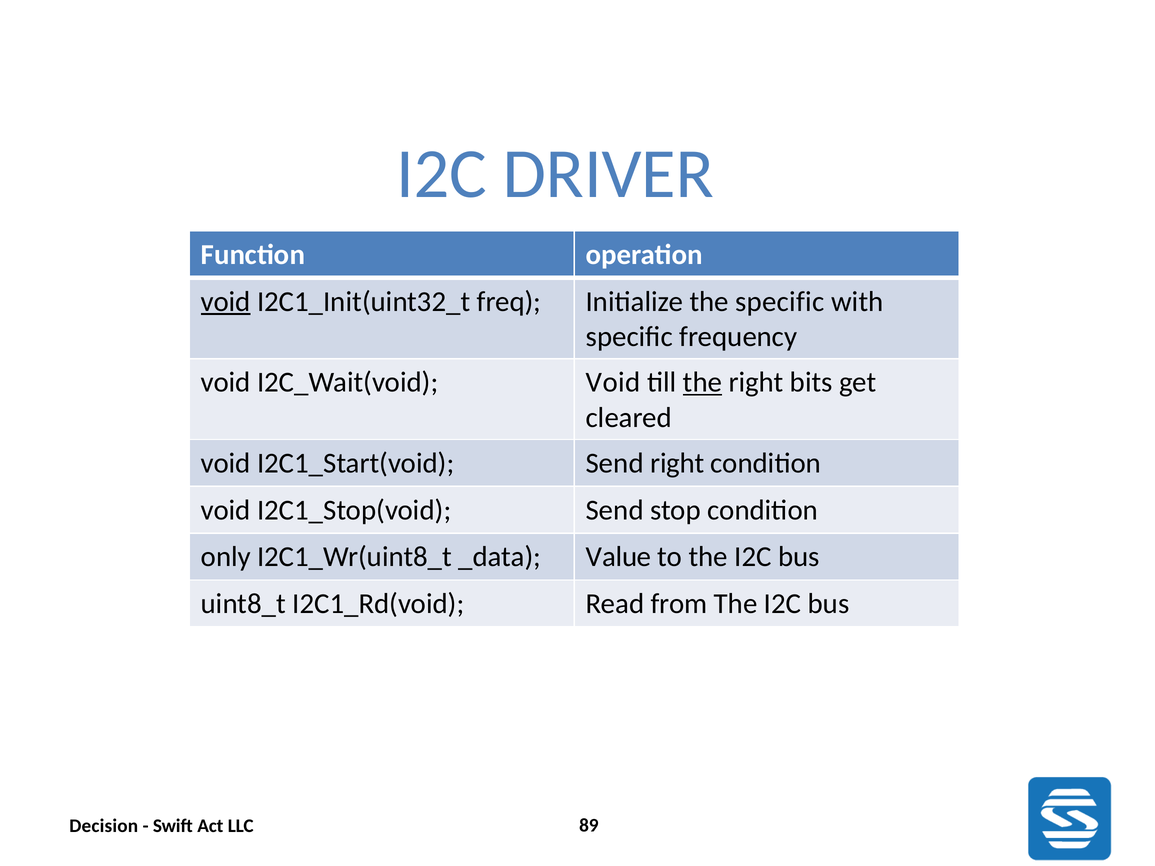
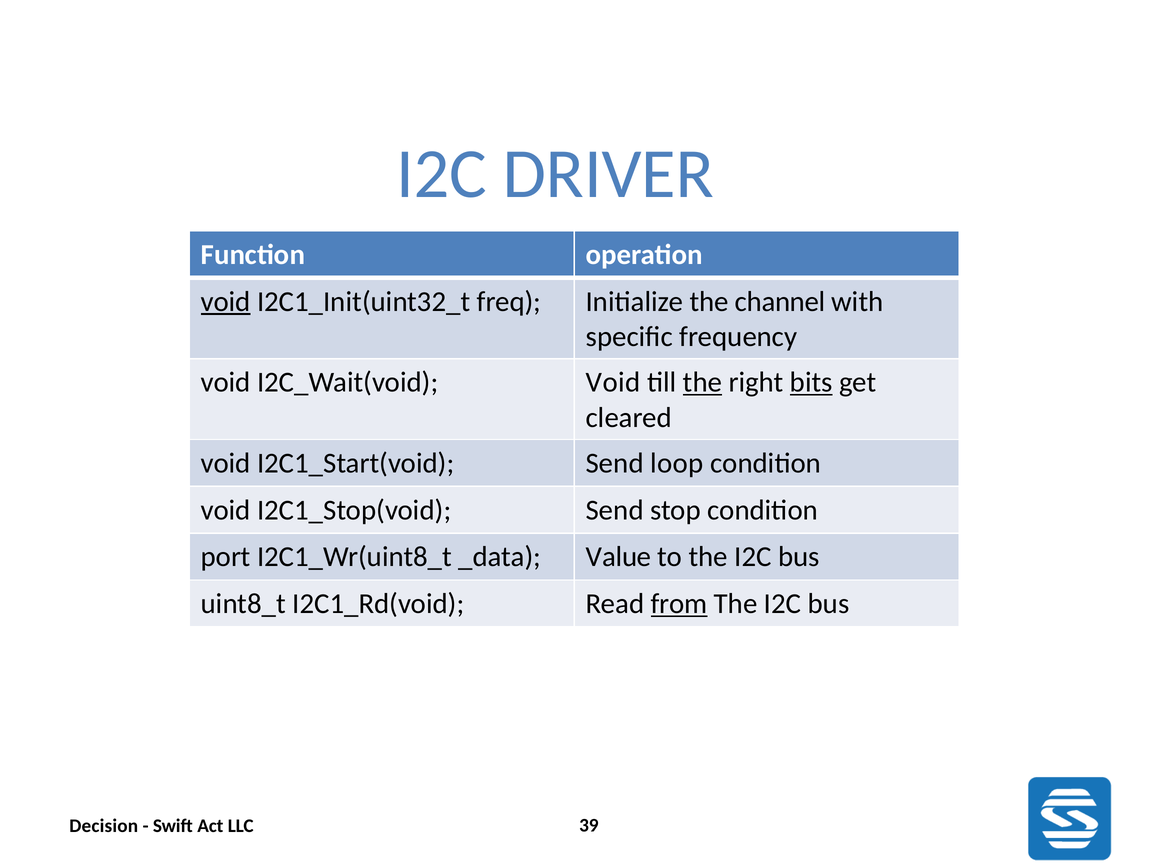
the specific: specific -> channel
bits underline: none -> present
Send right: right -> loop
only: only -> port
from underline: none -> present
89: 89 -> 39
